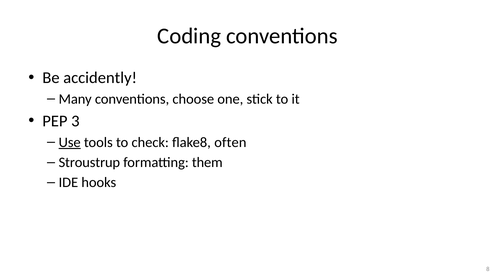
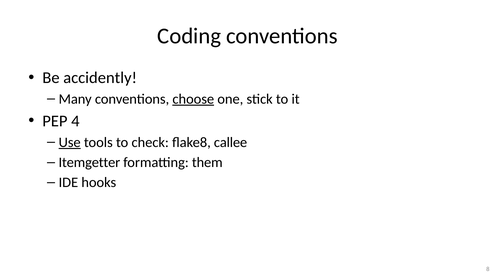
choose underline: none -> present
3: 3 -> 4
often: often -> callee
Stroustrup: Stroustrup -> Itemgetter
